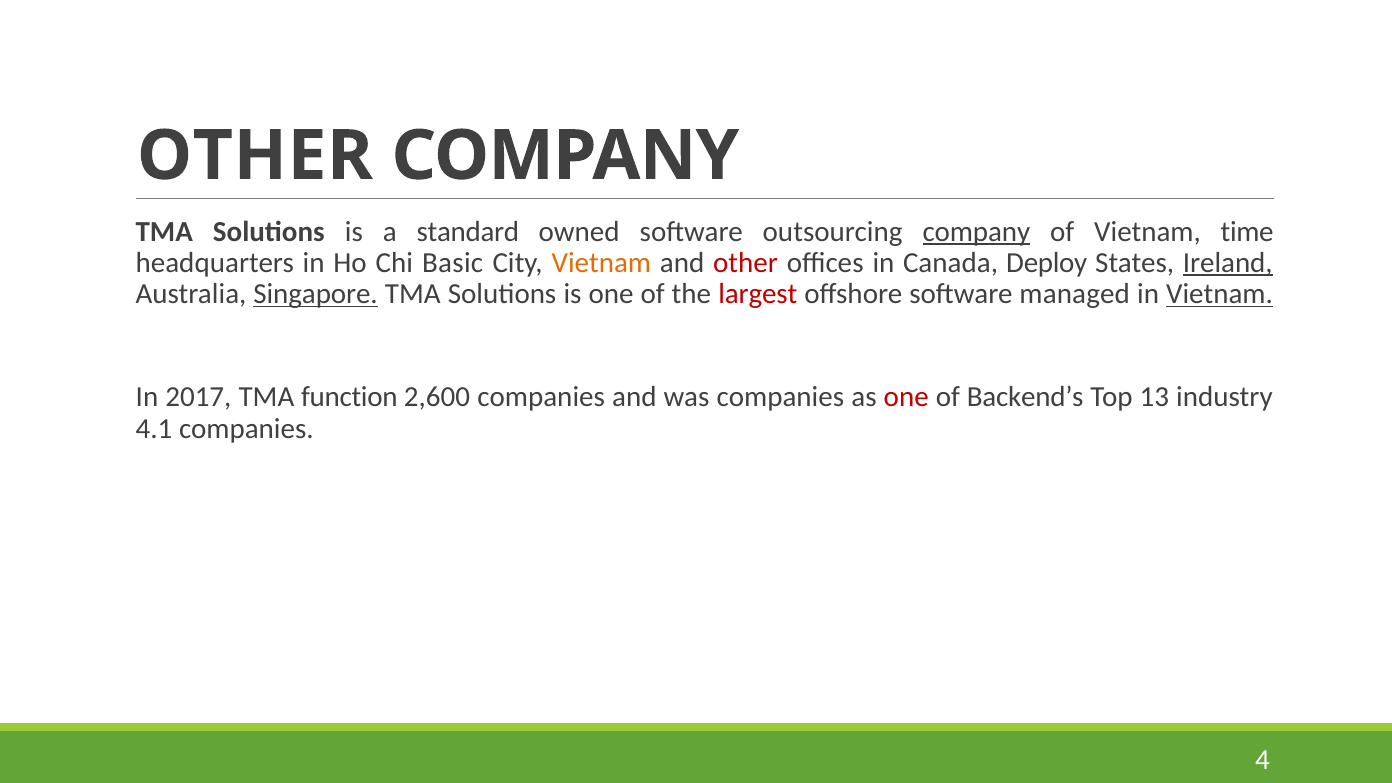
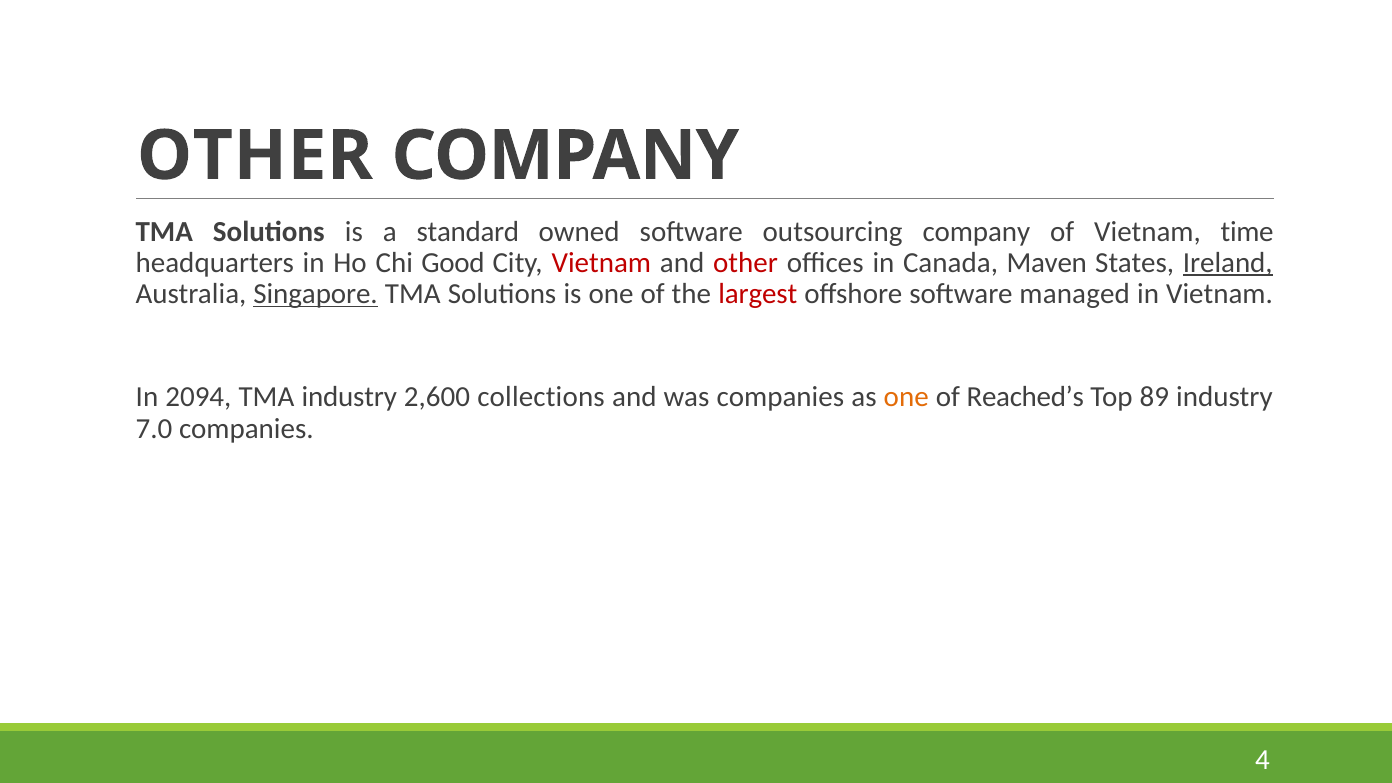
company at (976, 231) underline: present -> none
Basic: Basic -> Good
Vietnam at (601, 263) colour: orange -> red
Deploy: Deploy -> Maven
Vietnam at (1220, 294) underline: present -> none
2017: 2017 -> 2094
TMA function: function -> industry
2,600 companies: companies -> collections
one at (906, 397) colour: red -> orange
Backend’s: Backend’s -> Reached’s
13: 13 -> 89
4.1: 4.1 -> 7.0
